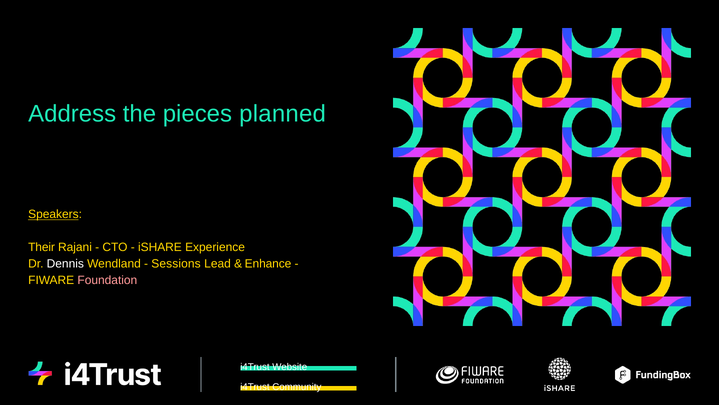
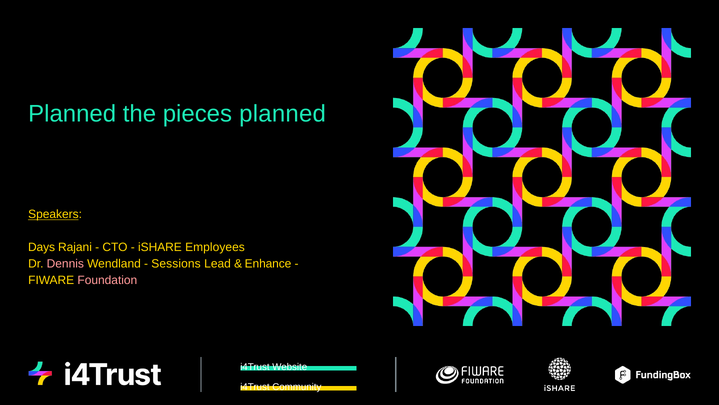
Address at (72, 114): Address -> Planned
Their: Their -> Days
Experience: Experience -> Employees
Dennis colour: white -> pink
